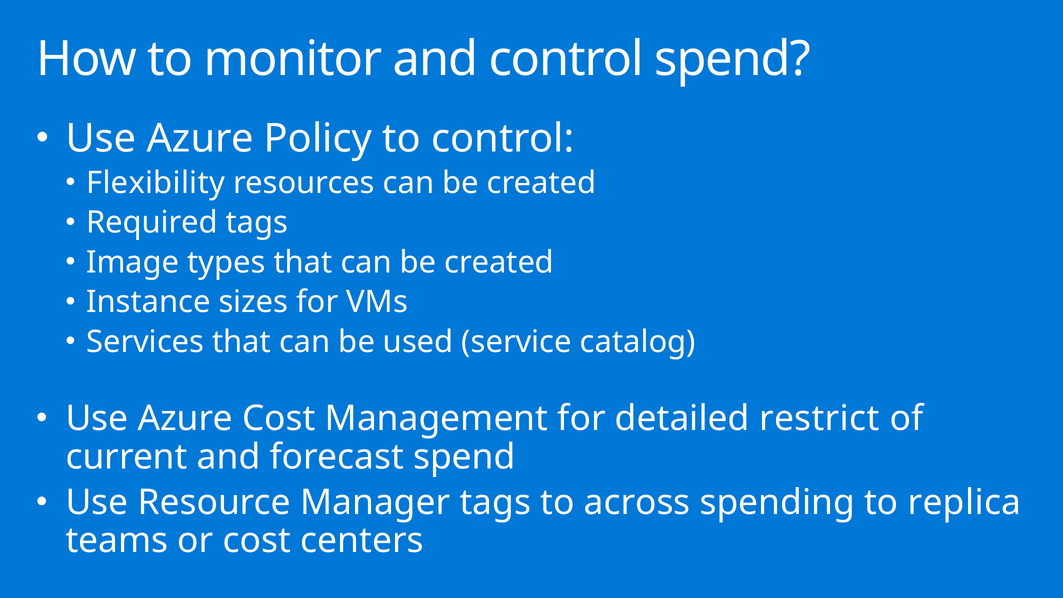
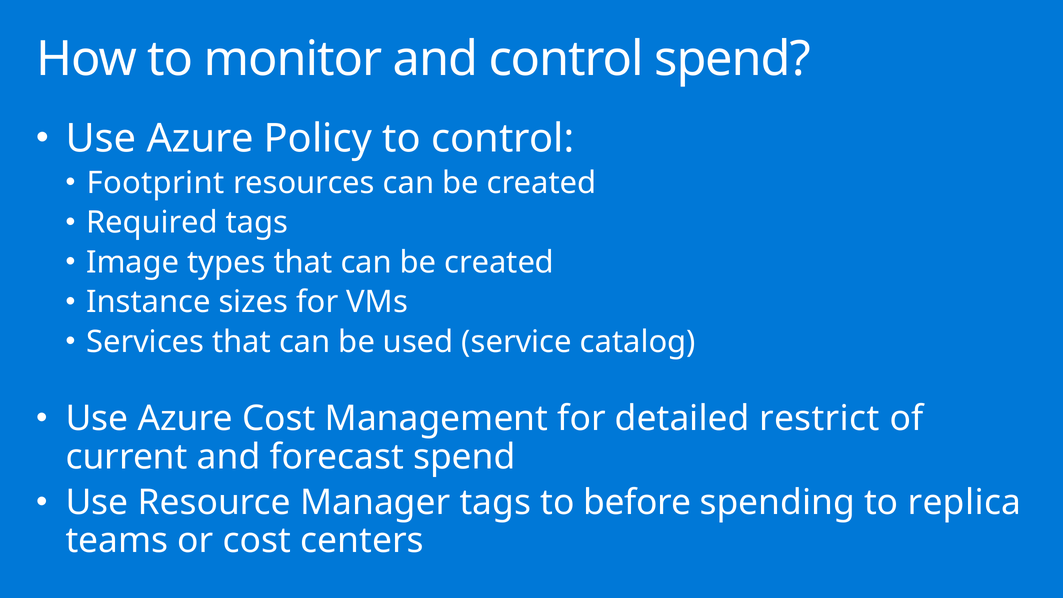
Flexibility: Flexibility -> Footprint
across: across -> before
